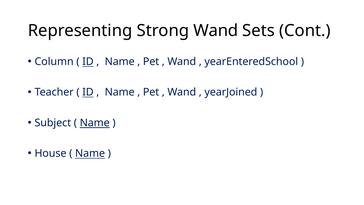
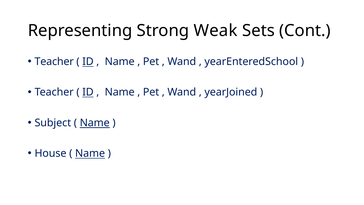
Strong Wand: Wand -> Weak
Column at (54, 62): Column -> Teacher
